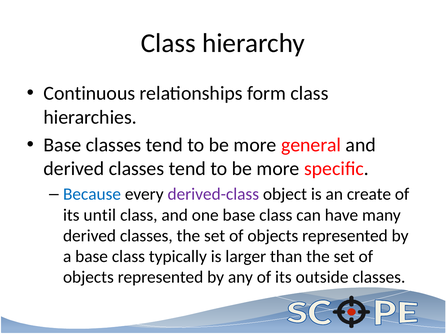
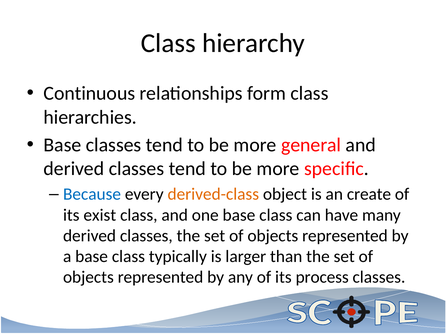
derived-class colour: purple -> orange
until: until -> exist
outside: outside -> process
